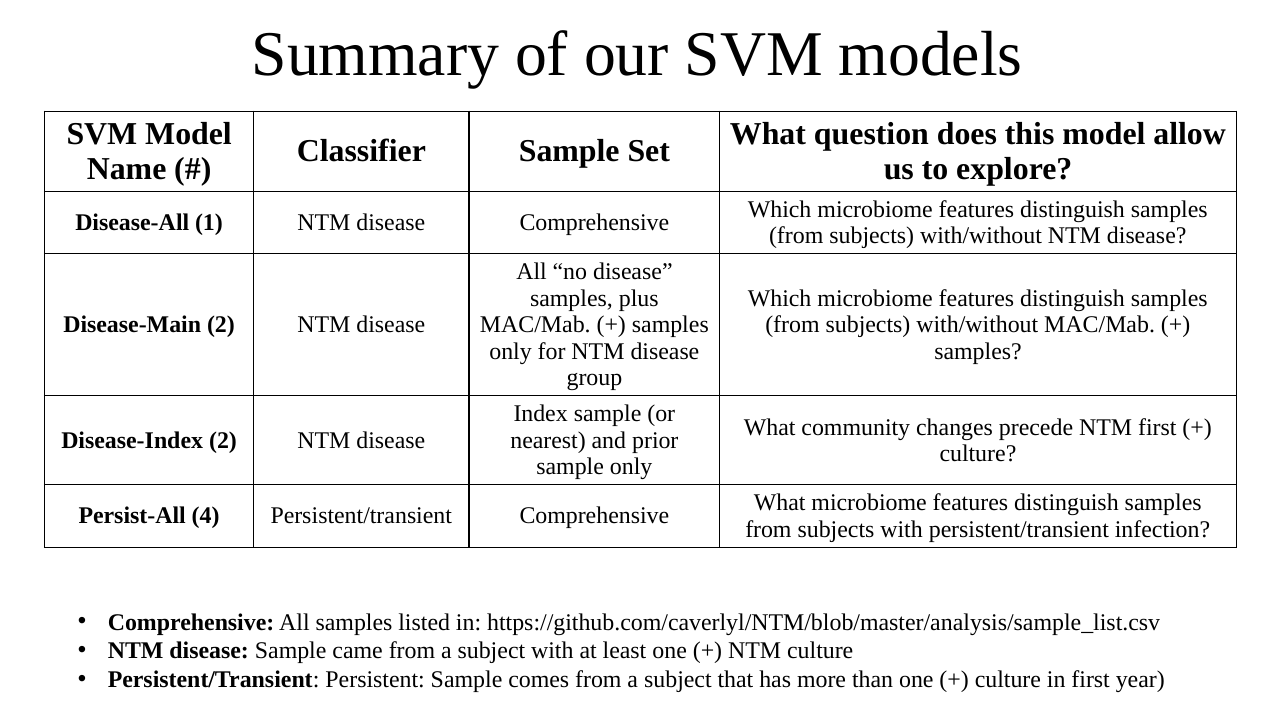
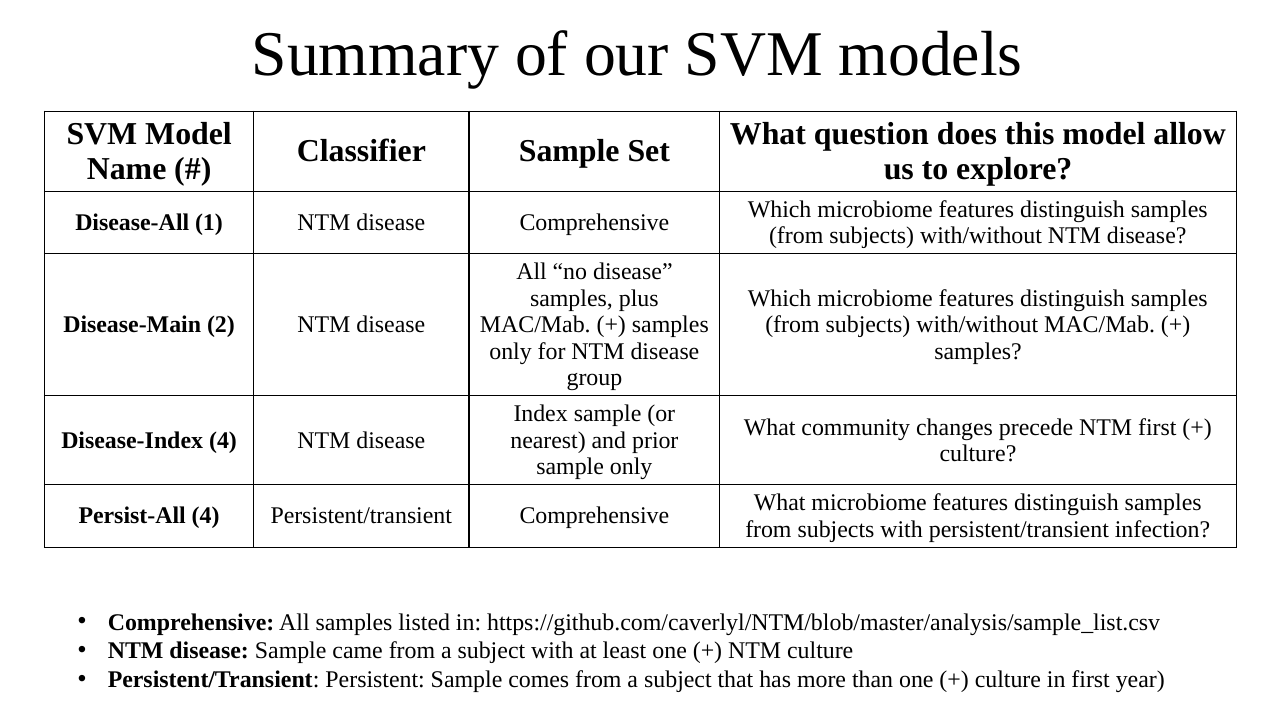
Disease-Index 2: 2 -> 4
